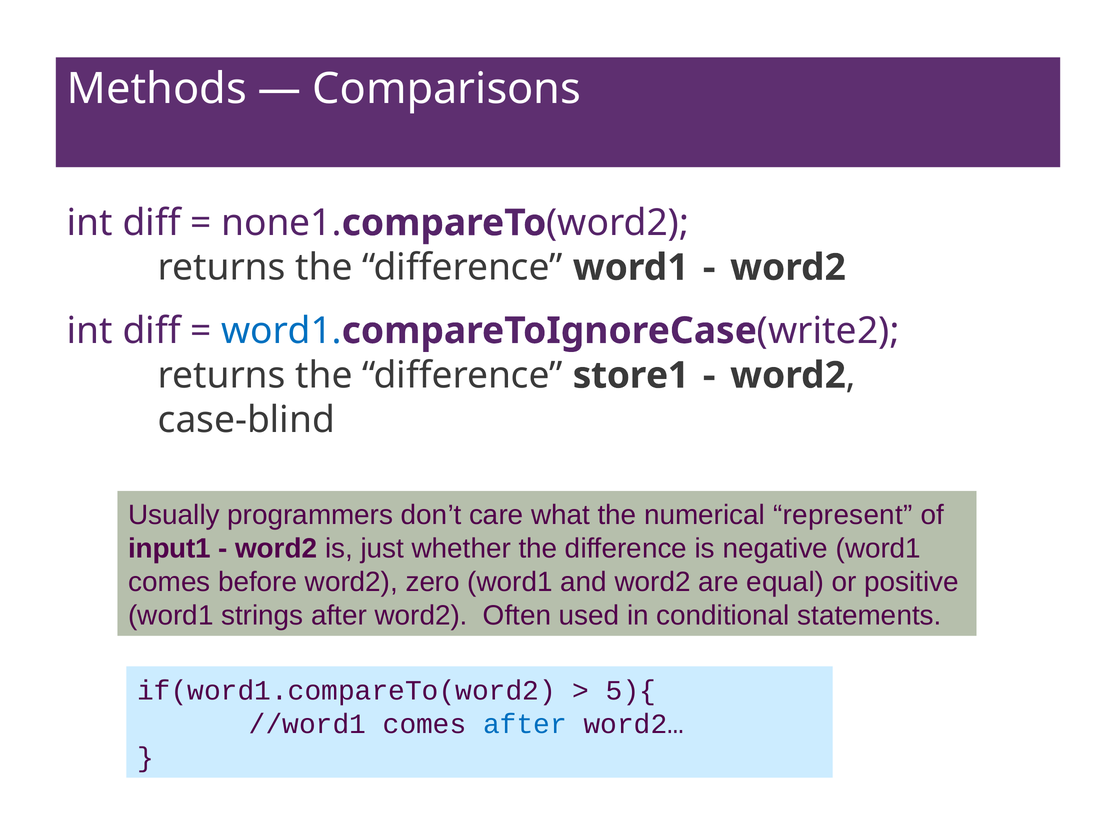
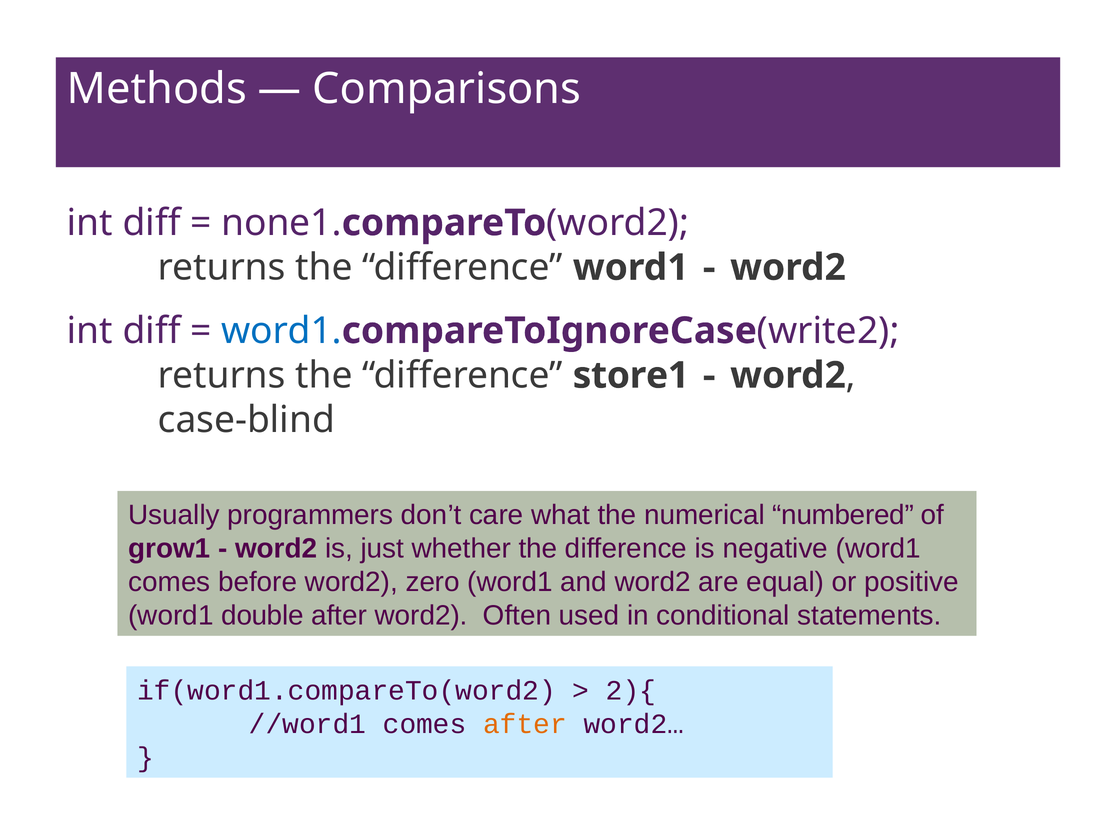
represent: represent -> numbered
input1: input1 -> grow1
strings: strings -> double
5){: 5){ -> 2){
after at (525, 724) colour: blue -> orange
